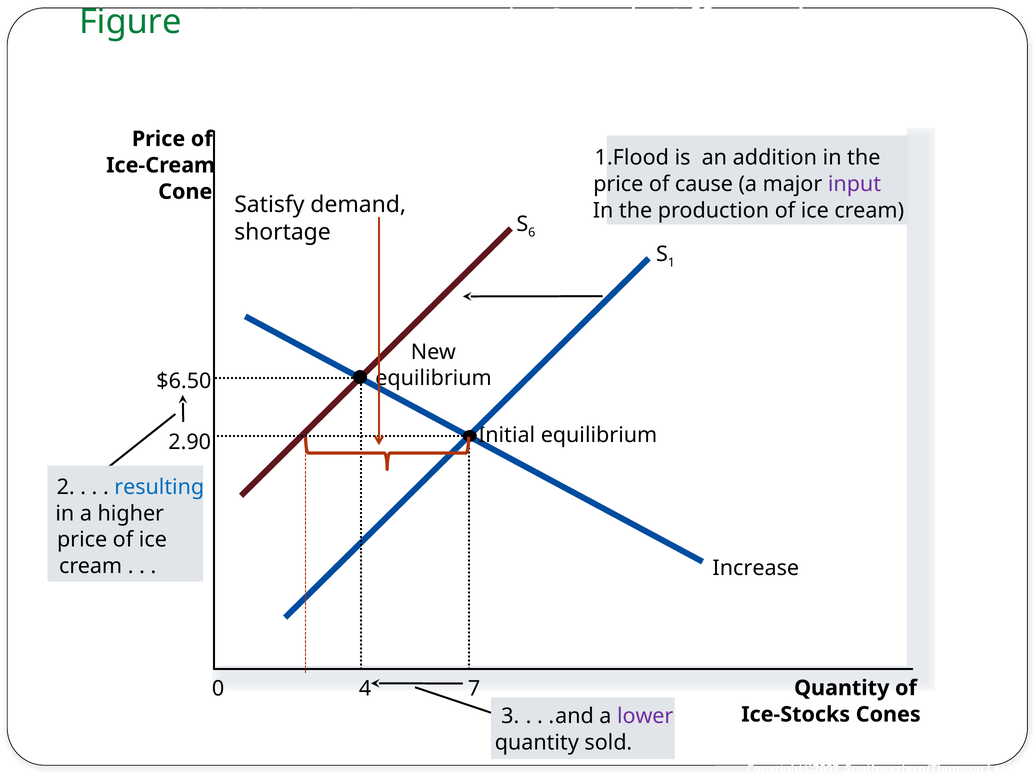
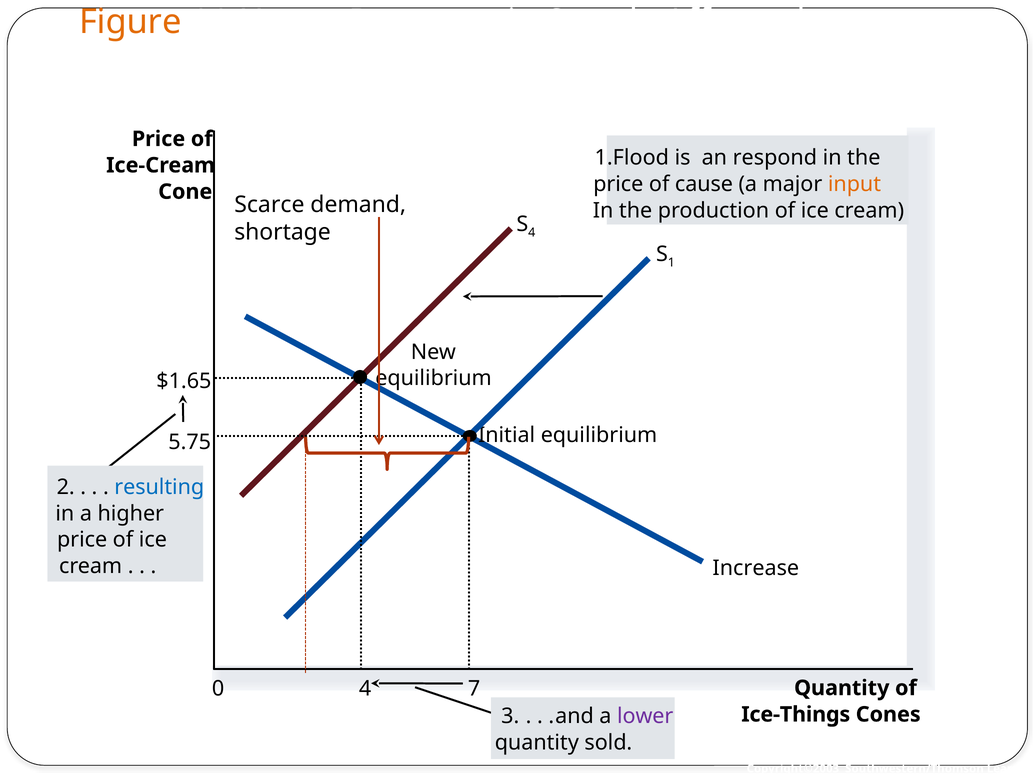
Figure colour: green -> orange
addition: addition -> respond
input colour: purple -> orange
Satisfy: Satisfy -> Scarce
6 at (532, 233): 6 -> 4
$6.50: $6.50 -> $1.65
2.90: 2.90 -> 5.75
Ice-Stocks: Ice-Stocks -> Ice-Things
